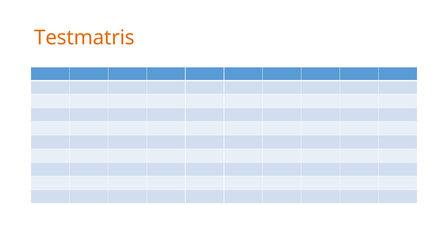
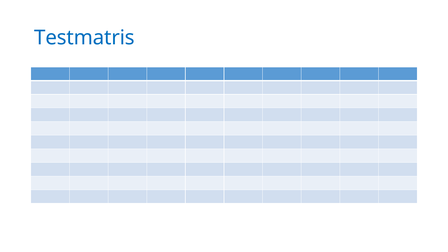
Testmatris colour: orange -> blue
